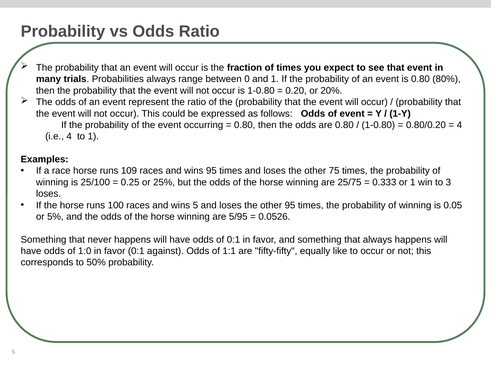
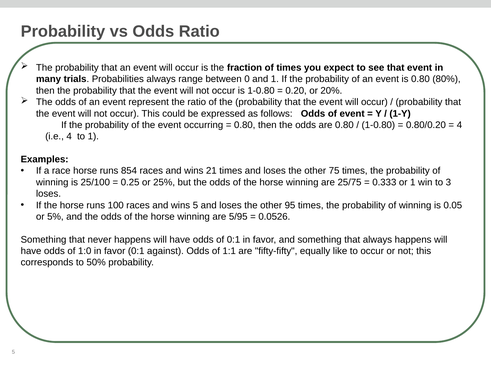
109: 109 -> 854
wins 95: 95 -> 21
